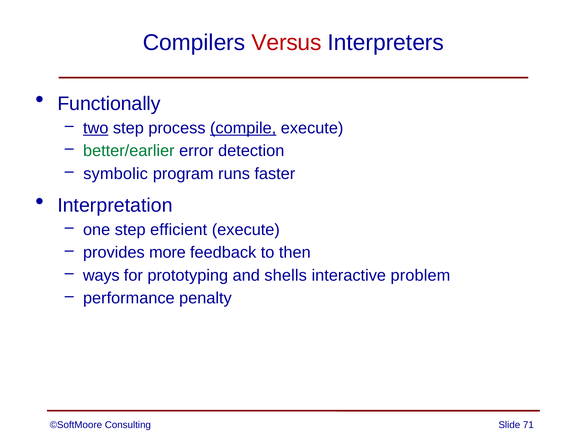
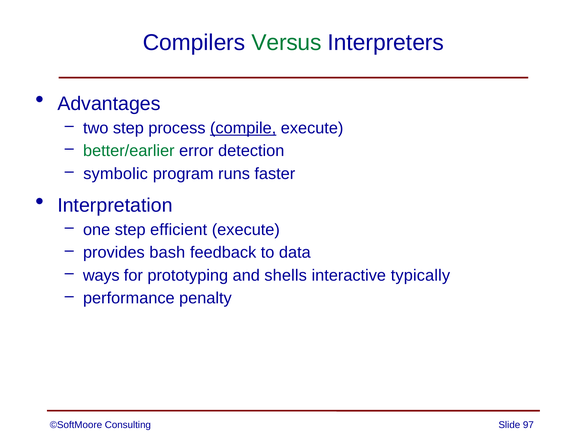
Versus colour: red -> green
Functionally: Functionally -> Advantages
two underline: present -> none
more: more -> bash
then: then -> data
problem: problem -> typically
71: 71 -> 97
